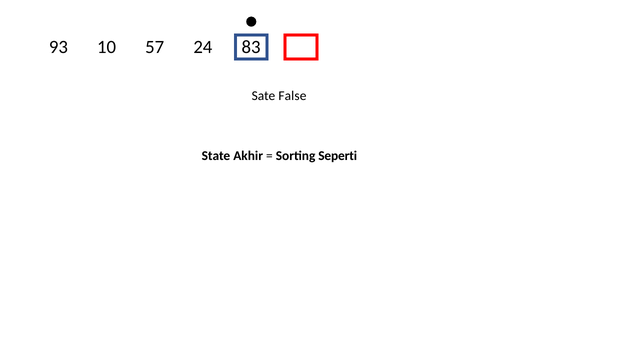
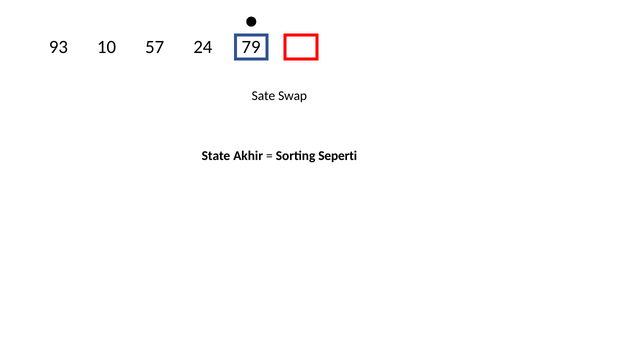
83: 83 -> 79
False: False -> Swap
